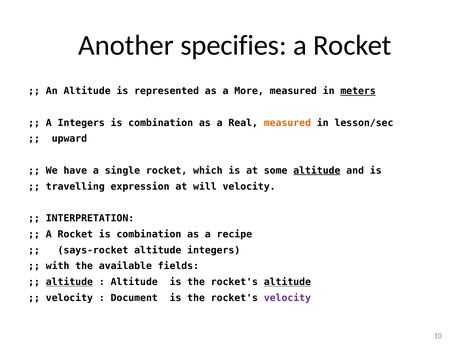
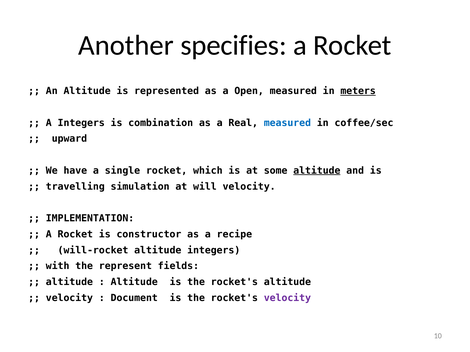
More: More -> Open
measured at (287, 123) colour: orange -> blue
lesson/sec: lesson/sec -> coffee/sec
expression: expression -> simulation
INTERPRETATION: INTERPRETATION -> IMPLEMENTATION
Rocket is combination: combination -> constructor
says-rocket: says-rocket -> will-rocket
available: available -> represent
altitude at (69, 282) underline: present -> none
altitude at (287, 282) underline: present -> none
